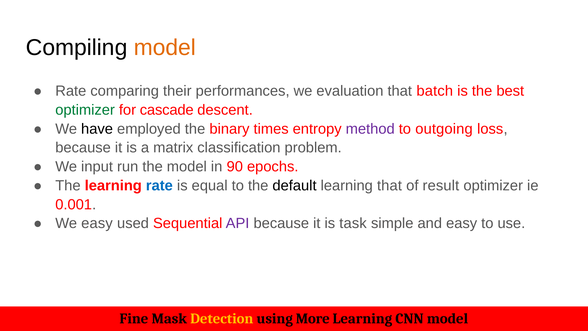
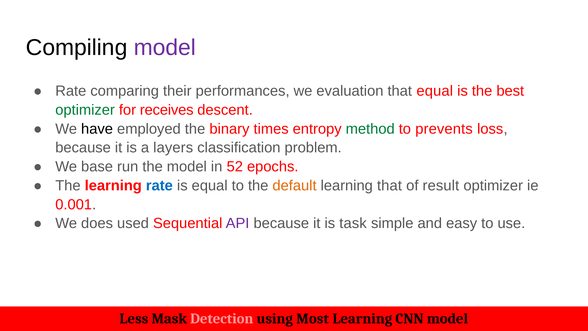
model at (165, 48) colour: orange -> purple
that batch: batch -> equal
cascade: cascade -> receives
method colour: purple -> green
outgoing: outgoing -> prevents
matrix: matrix -> layers
input: input -> base
90: 90 -> 52
default colour: black -> orange
We easy: easy -> does
Fine: Fine -> Less
Detection colour: yellow -> pink
More: More -> Most
